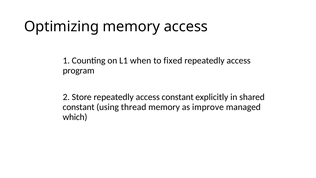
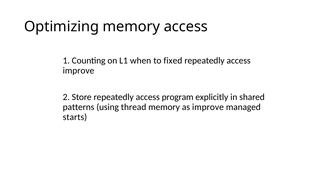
program at (79, 70): program -> improve
access constant: constant -> program
constant at (79, 107): constant -> patterns
which: which -> starts
